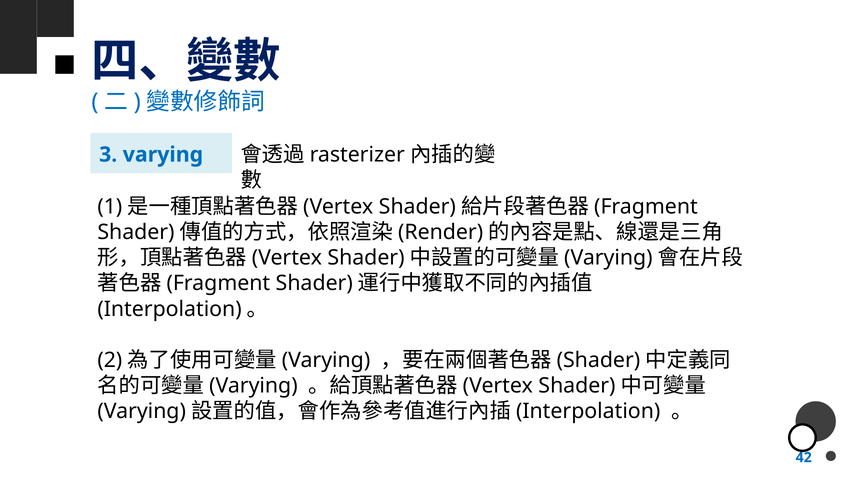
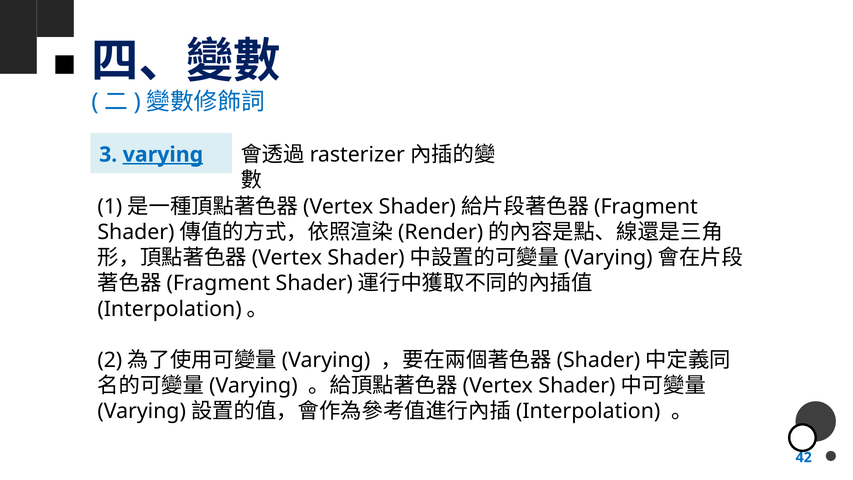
varying underline: none -> present
